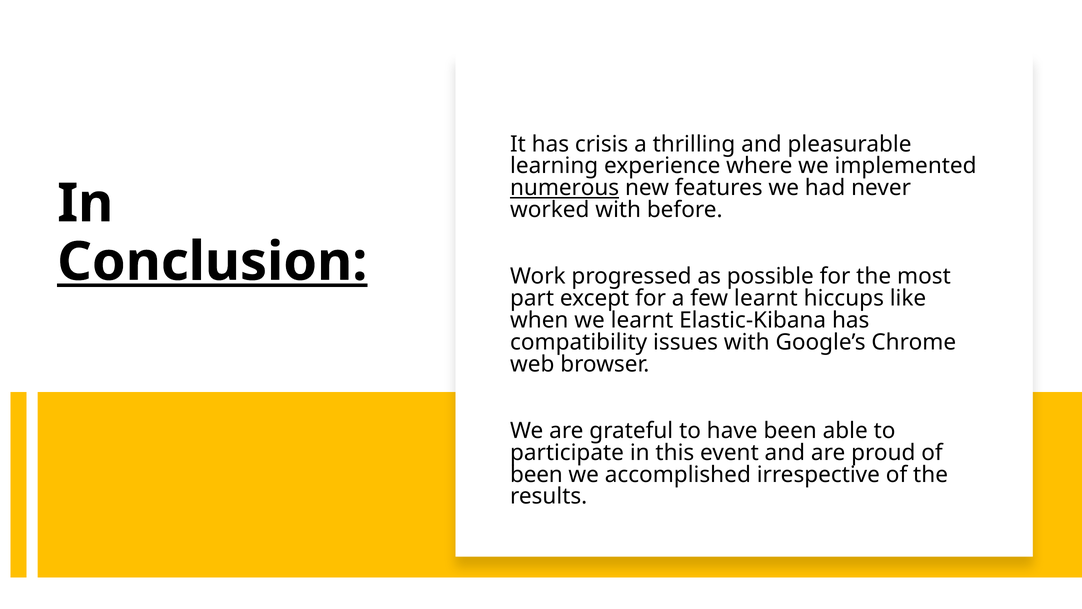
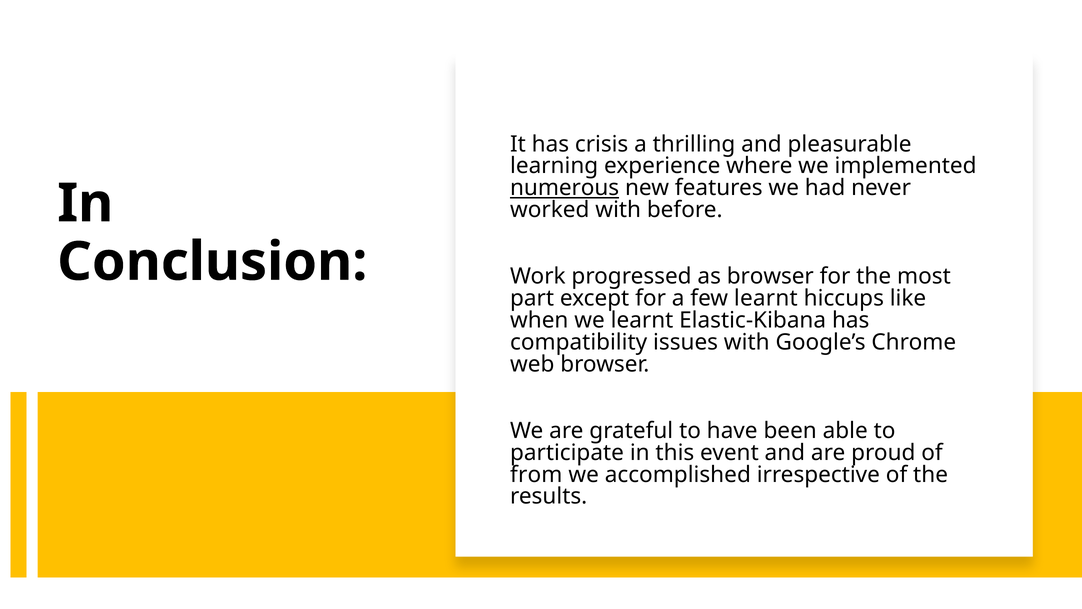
Conclusion underline: present -> none
as possible: possible -> browser
been at (536, 474): been -> from
